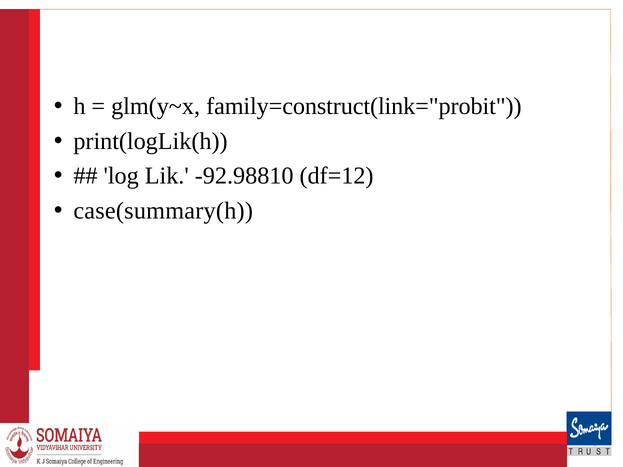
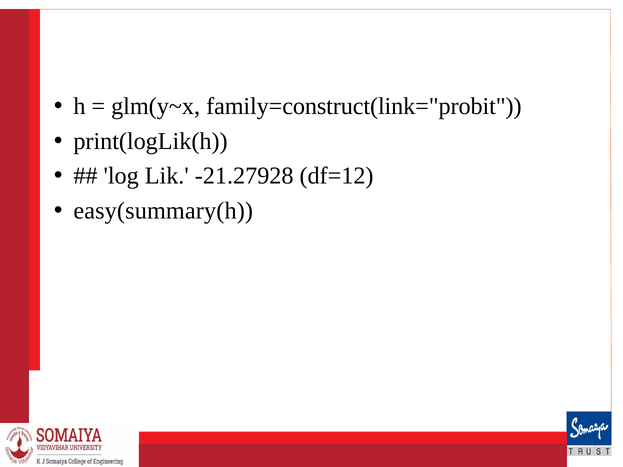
-92.98810: -92.98810 -> -21.27928
case(summary(h: case(summary(h -> easy(summary(h
